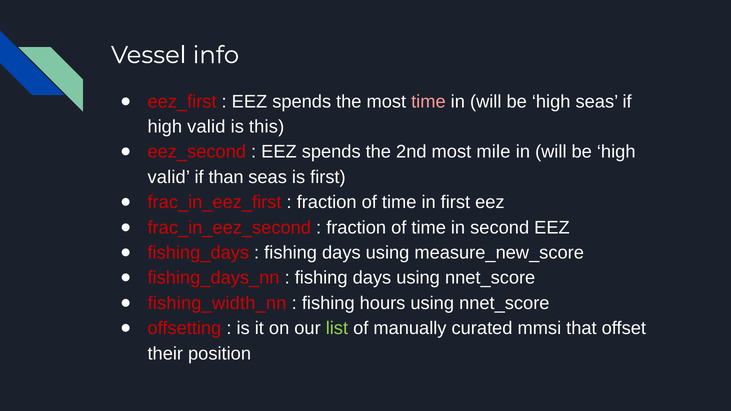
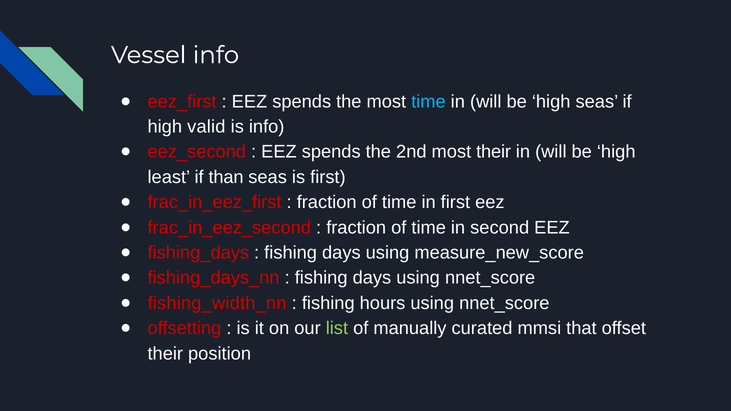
time at (428, 102) colour: pink -> light blue
is this: this -> info
most mile: mile -> their
valid at (169, 177): valid -> least
